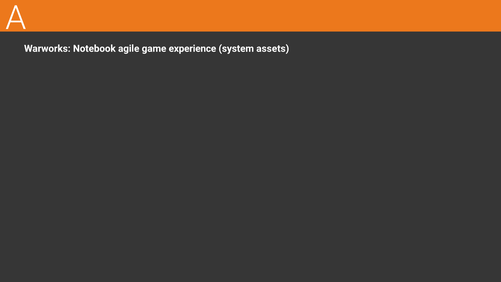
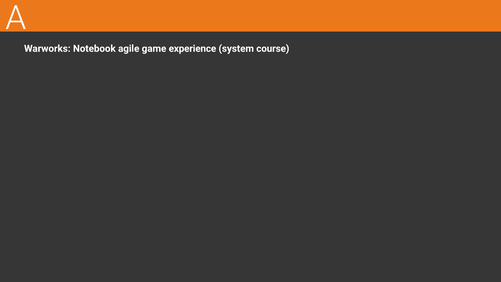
assets: assets -> course
